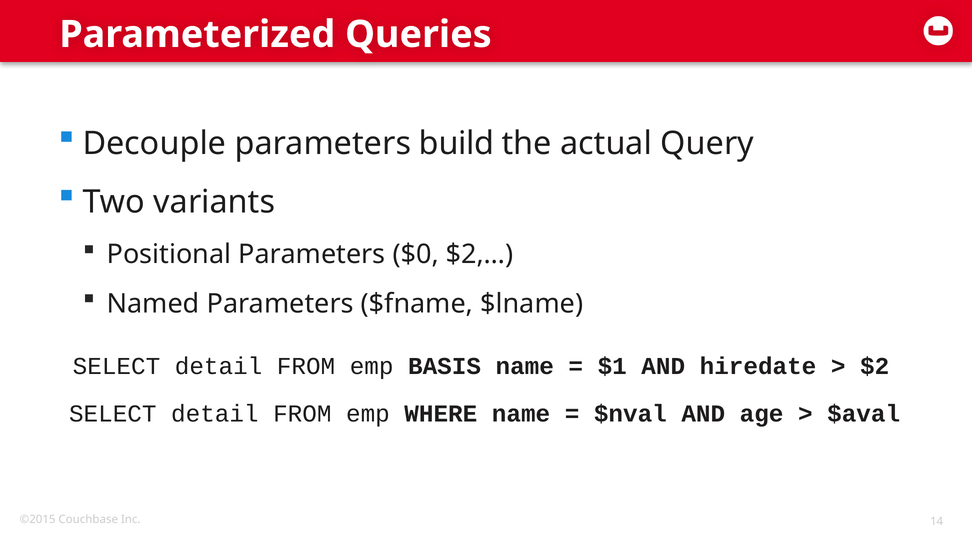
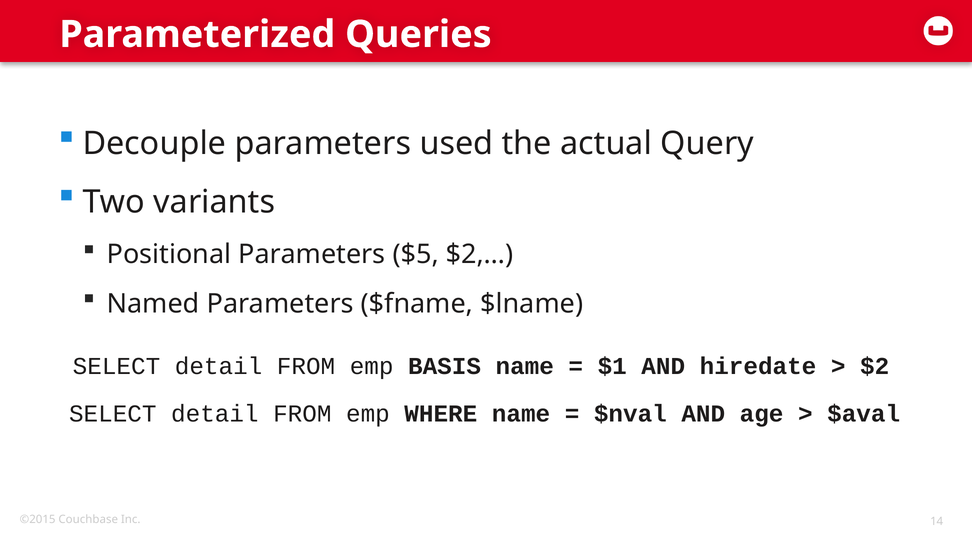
build: build -> used
$0: $0 -> $5
